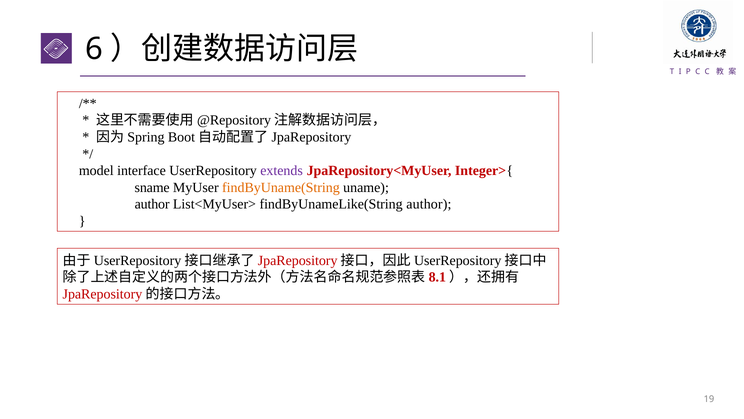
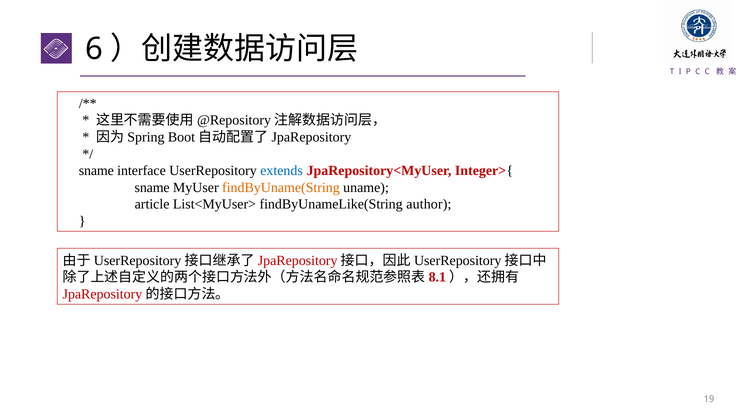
model at (96, 170): model -> sname
extends colour: purple -> blue
author at (152, 204): author -> article
